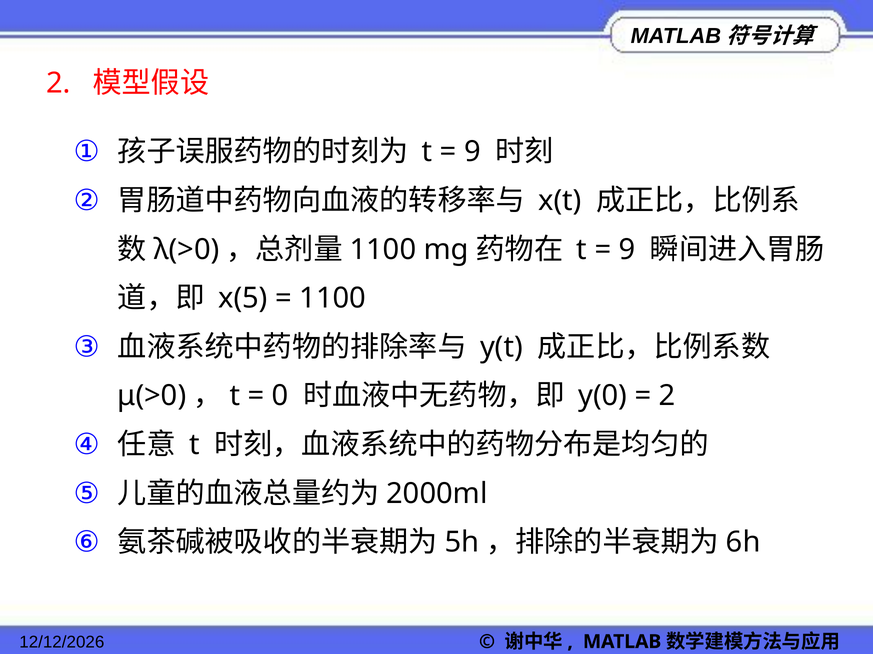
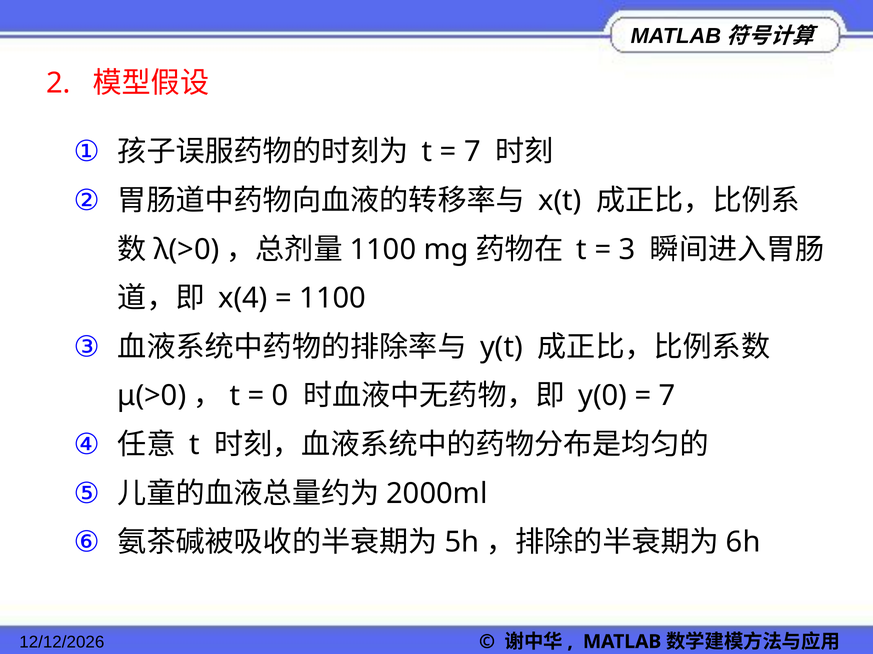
9 at (472, 152): 9 -> 7
9 at (627, 250): 9 -> 3
x(5: x(5 -> x(4
2 at (667, 396): 2 -> 7
